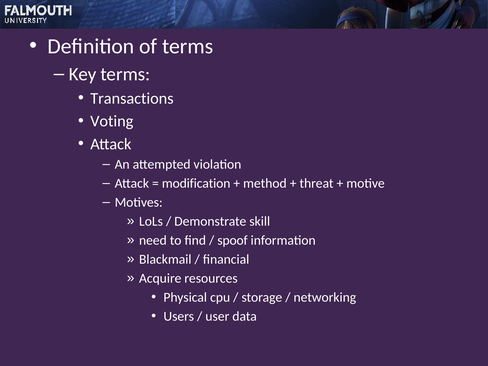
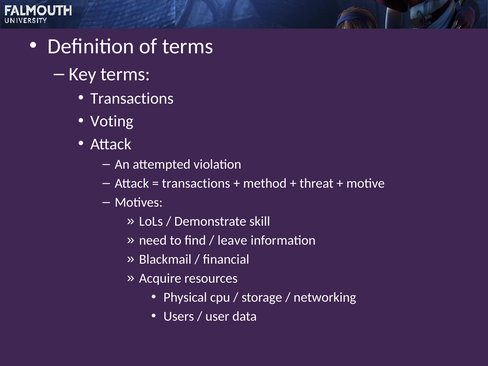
modification at (196, 183): modification -> transactions
spoof: spoof -> leave
